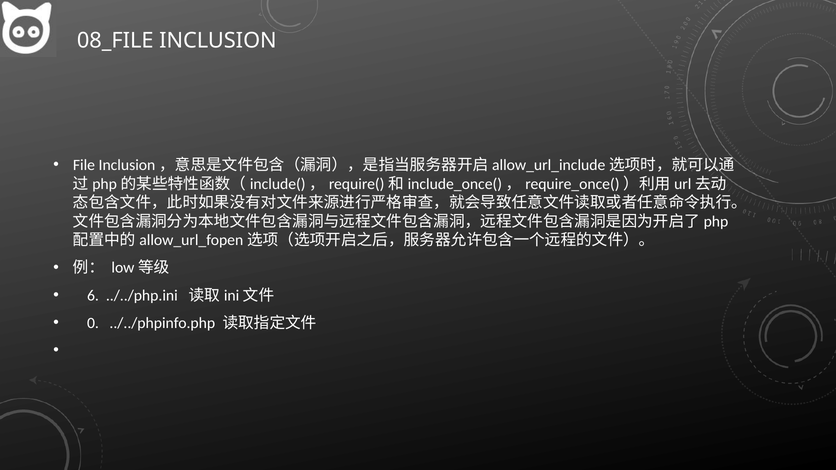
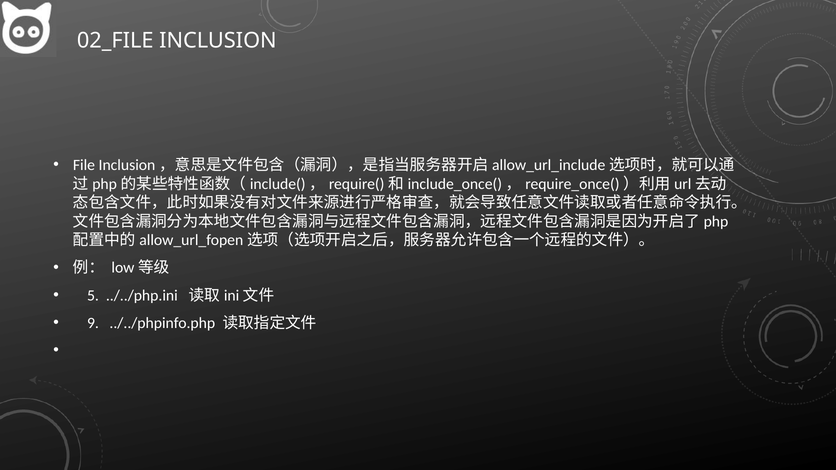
08_FILE: 08_FILE -> 02_FILE
6: 6 -> 5
0: 0 -> 9
